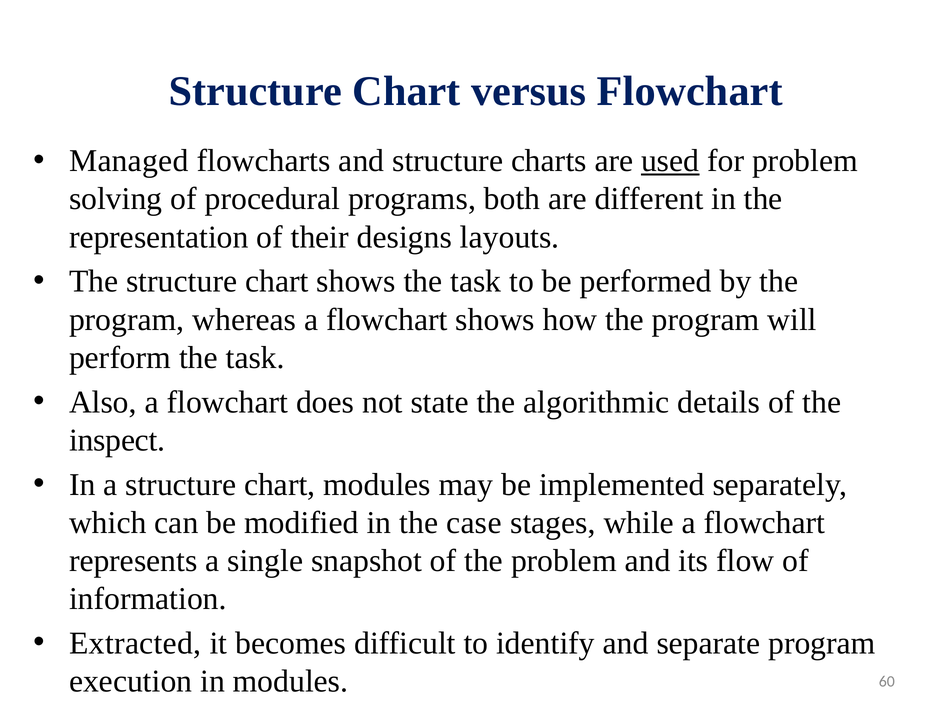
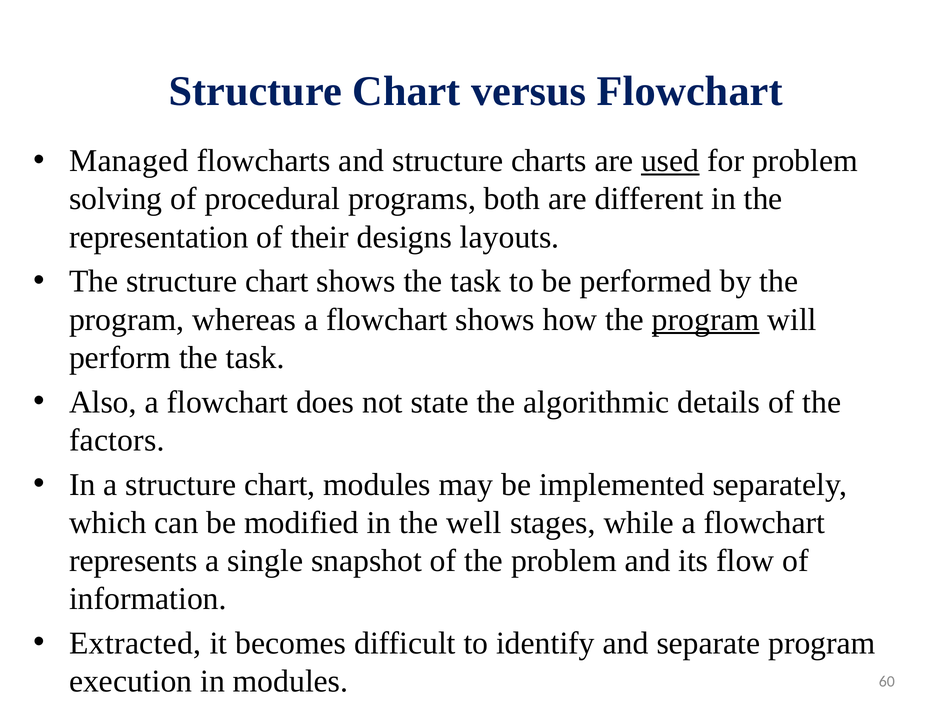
program at (706, 320) underline: none -> present
inspect: inspect -> factors
case: case -> well
